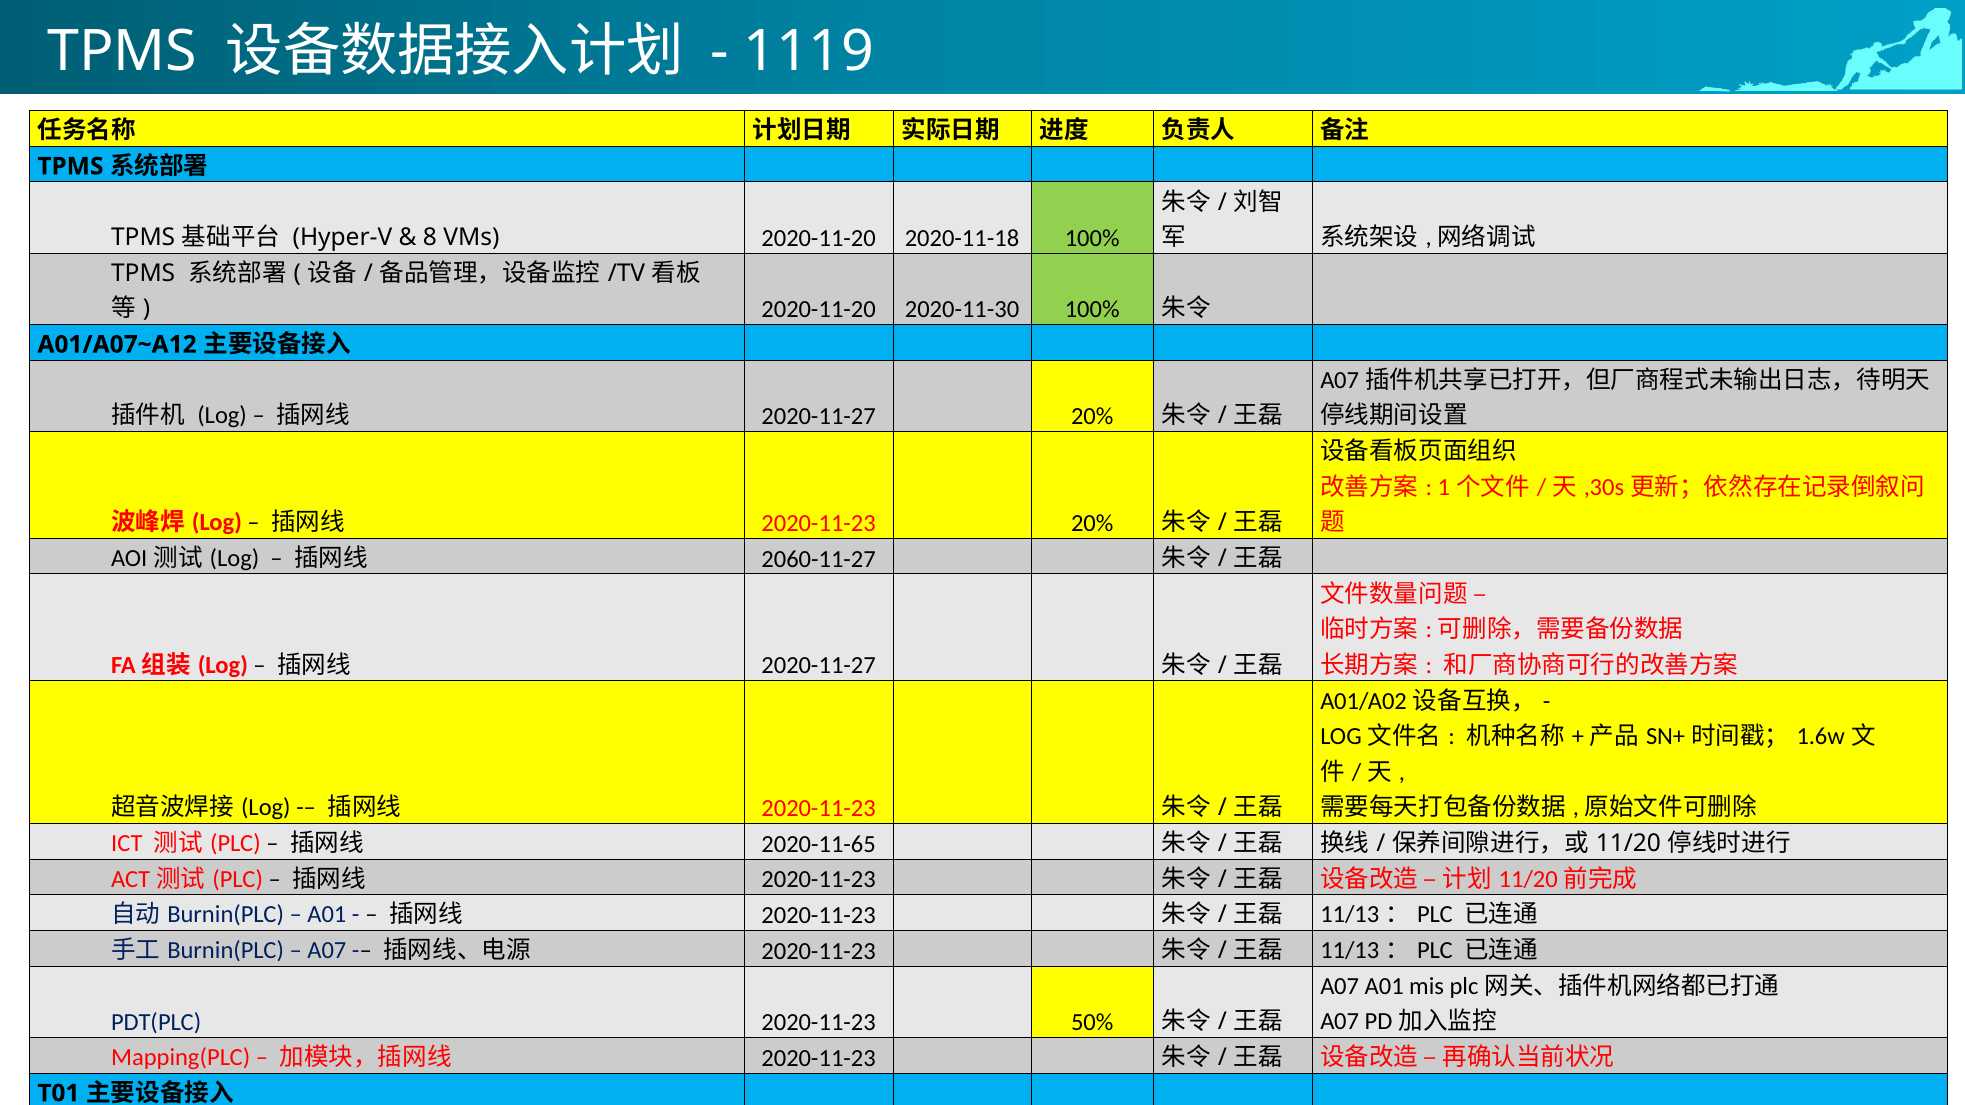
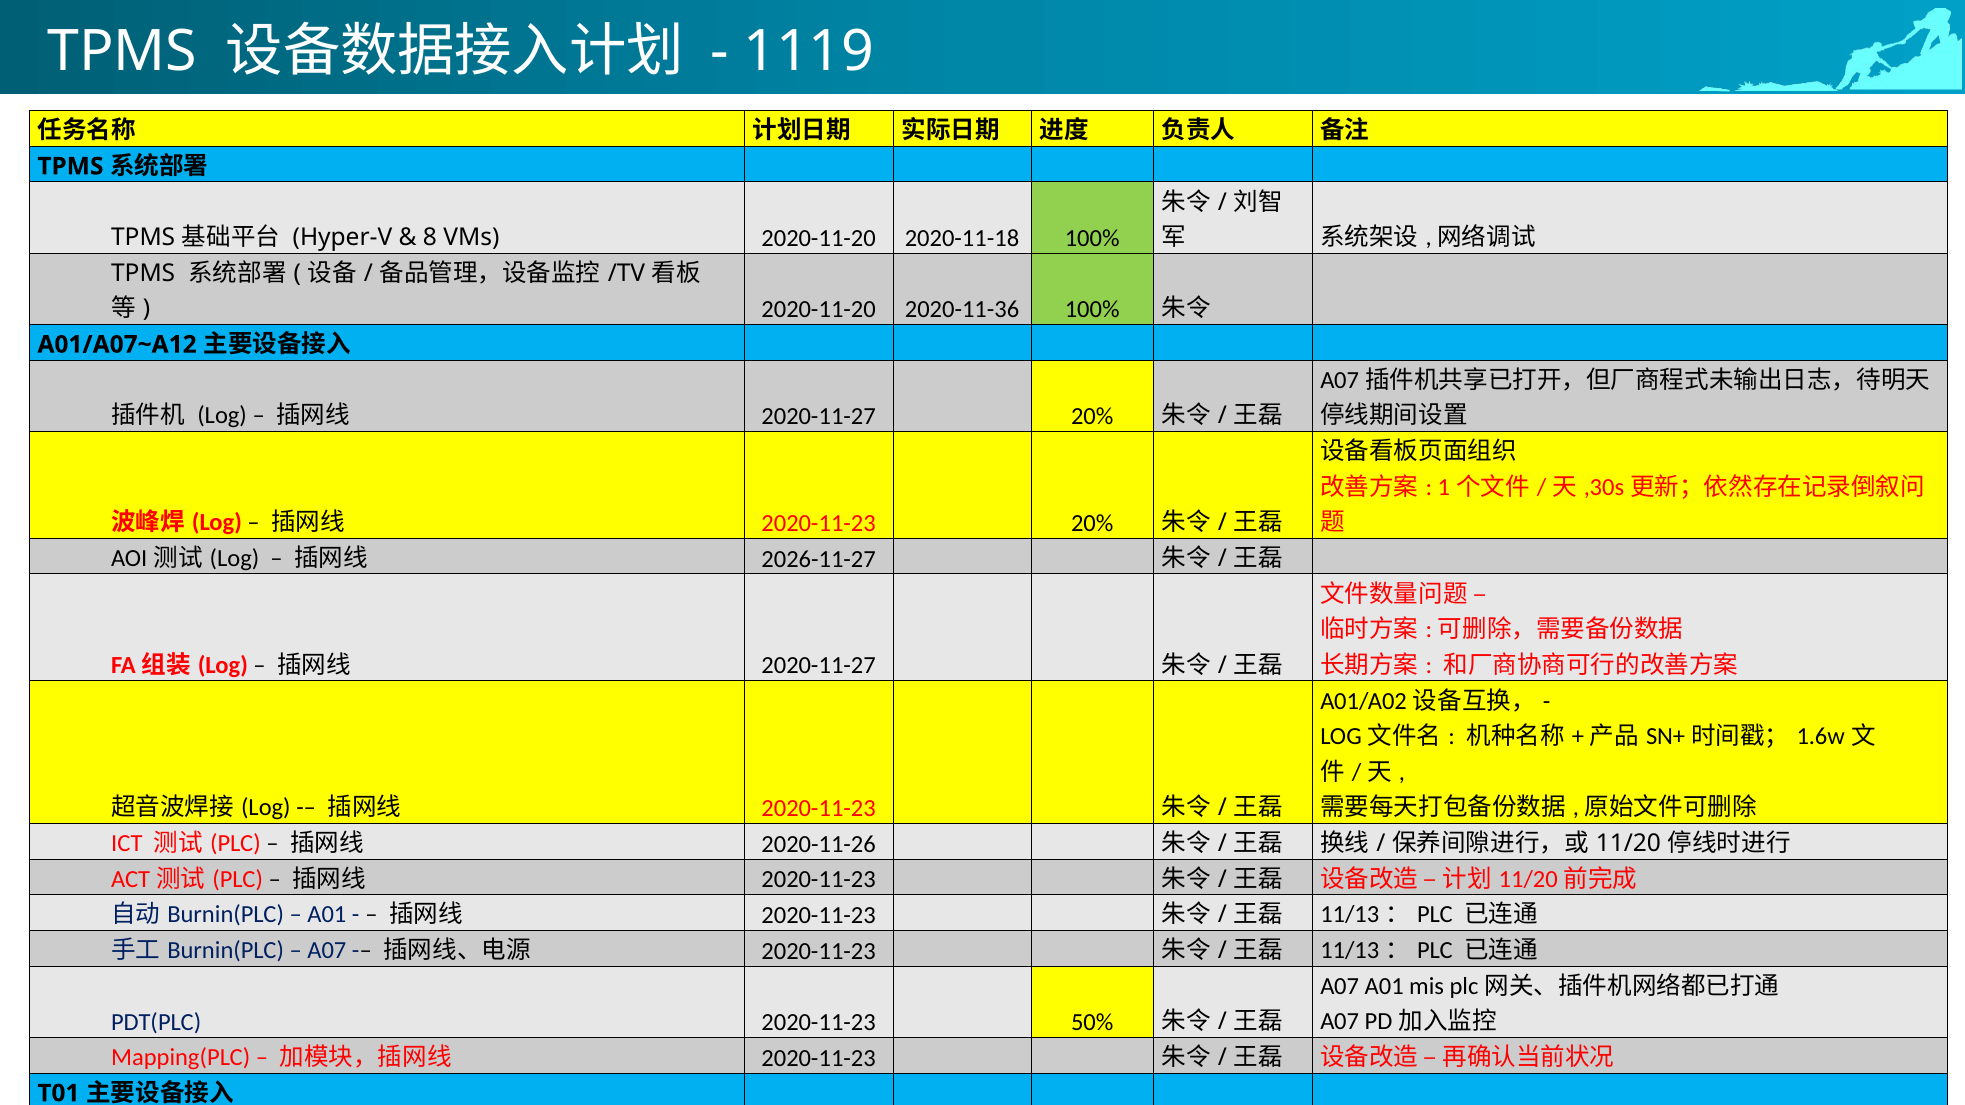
2020-11-30: 2020-11-30 -> 2020-11-36
2060-11-27: 2060-11-27 -> 2026-11-27
2020-11-65 at (819, 844): 2020-11-65 -> 2020-11-26
